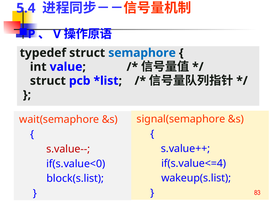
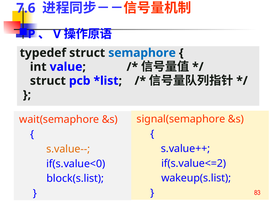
5.4: 5.4 -> 7.6
s.value-- colour: red -> orange
if(s.value<=4: if(s.value<=4 -> if(s.value<=2
